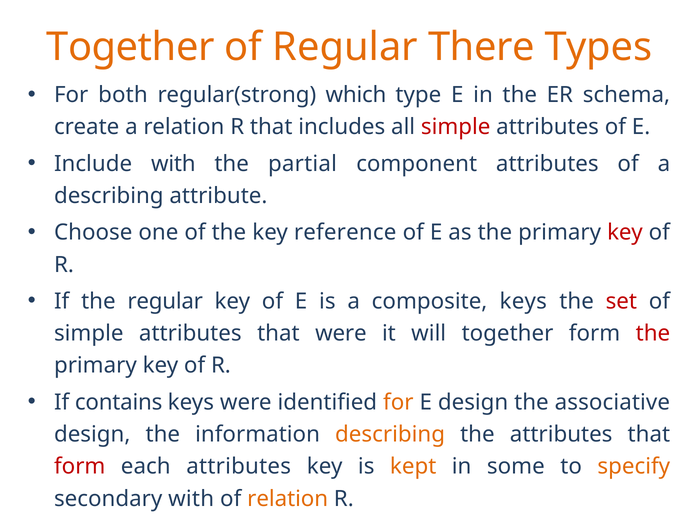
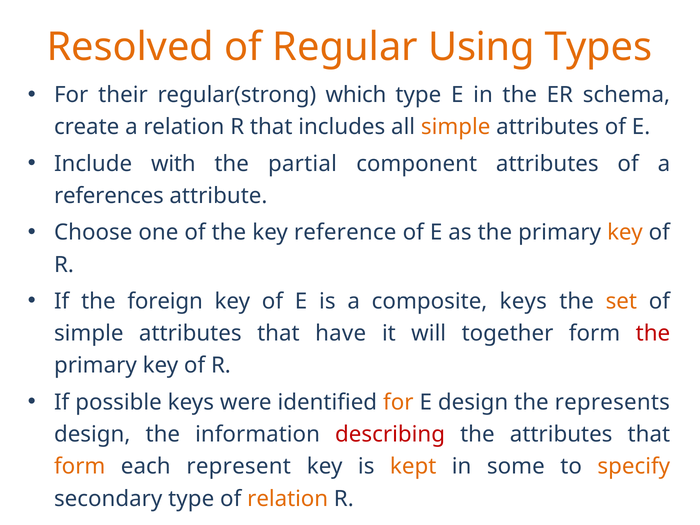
Together at (131, 47): Together -> Resolved
There: There -> Using
both: both -> their
simple at (456, 127) colour: red -> orange
describing at (109, 196): describing -> references
key at (625, 232) colour: red -> orange
the regular: regular -> foreign
set colour: red -> orange
that were: were -> have
contains: contains -> possible
associative: associative -> represents
describing at (390, 434) colour: orange -> red
form at (80, 467) colour: red -> orange
each attributes: attributes -> represent
secondary with: with -> type
